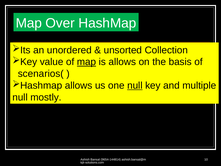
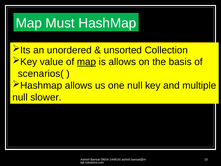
Over: Over -> Must
null at (135, 85) underline: present -> none
mostly: mostly -> slower
